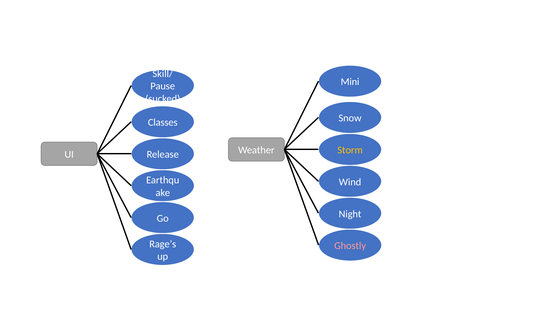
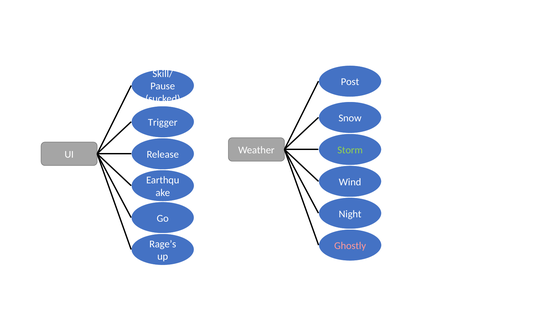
Mini: Mini -> Post
Classes: Classes -> Trigger
Storm colour: yellow -> light green
